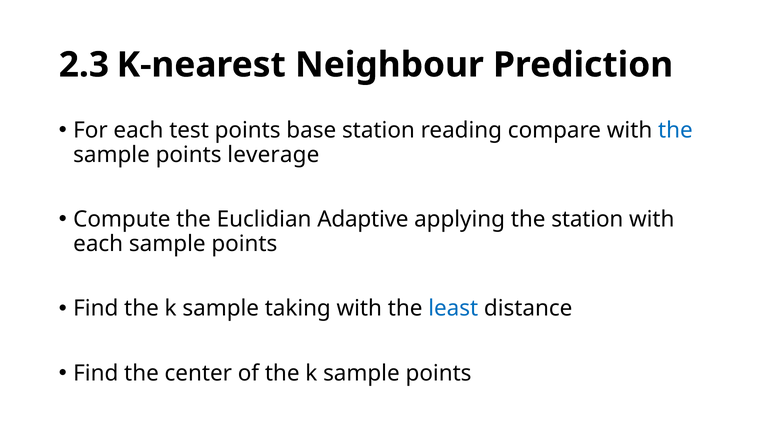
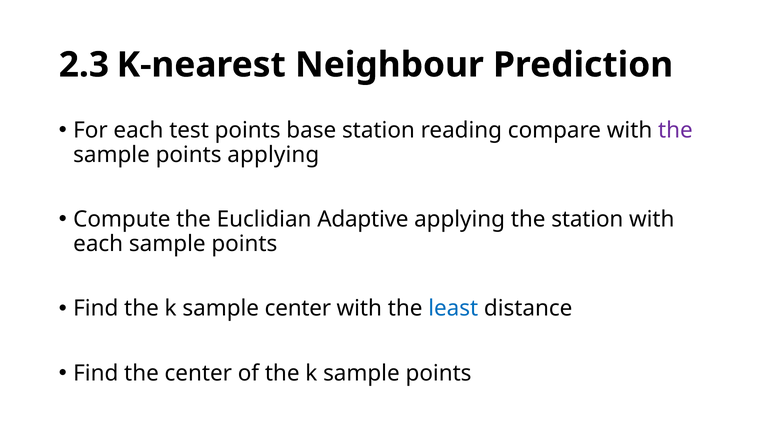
the at (675, 130) colour: blue -> purple
points leverage: leverage -> applying
sample taking: taking -> center
